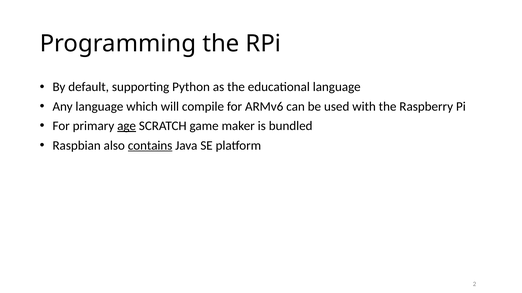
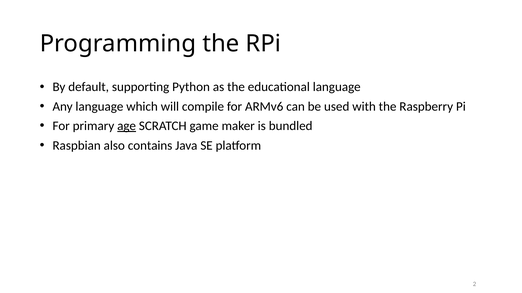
contains underline: present -> none
